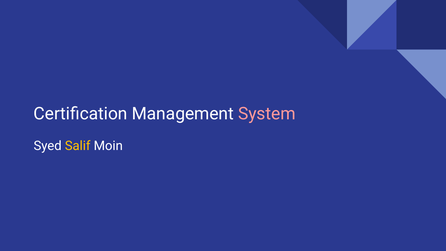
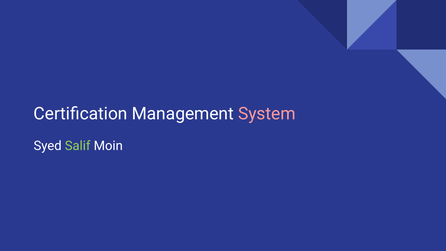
Salif colour: yellow -> light green
